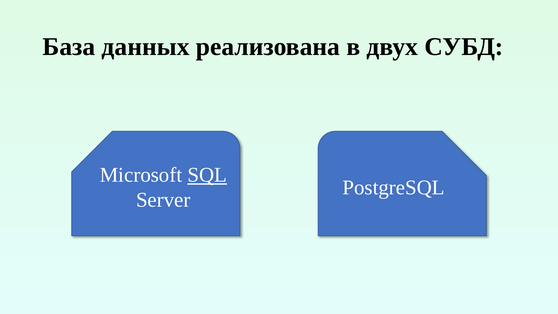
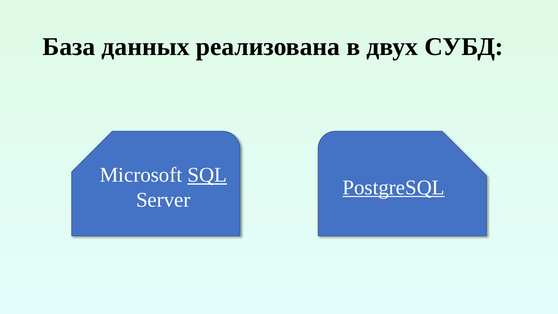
PostgreSQL underline: none -> present
